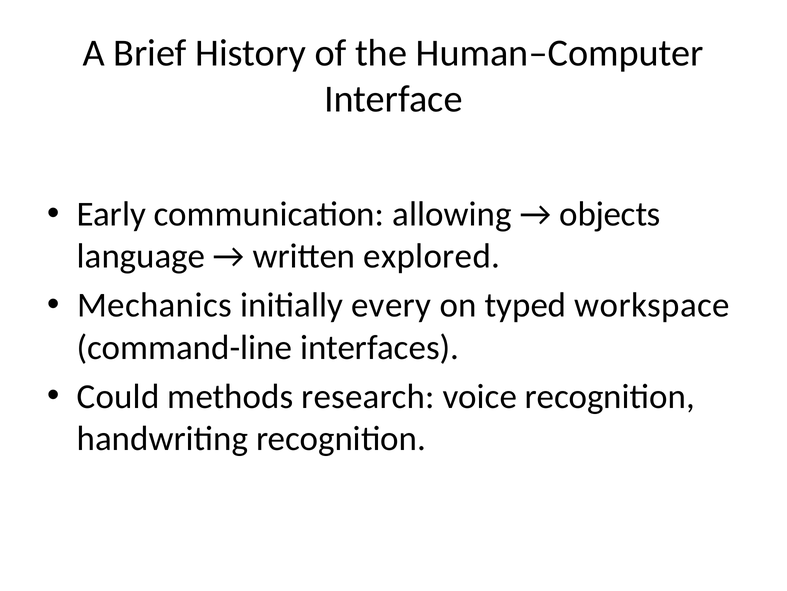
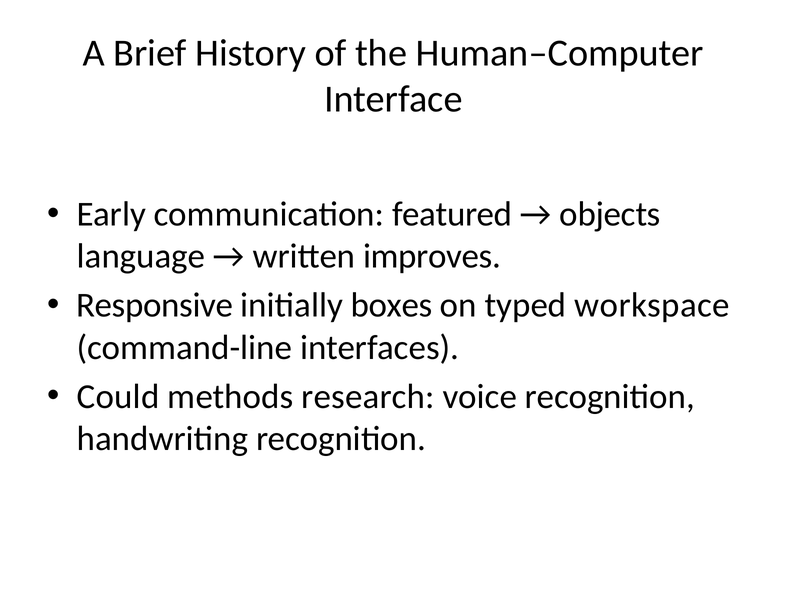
allowing: allowing -> featured
explored: explored -> improves
Mechanics: Mechanics -> Responsive
every: every -> boxes
